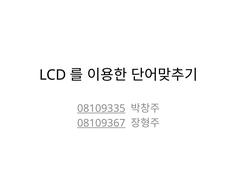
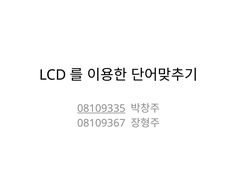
08109367 underline: present -> none
